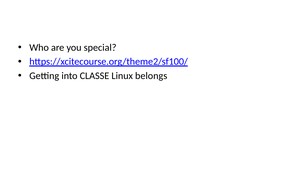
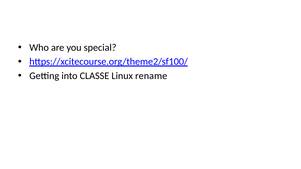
belongs: belongs -> rename
